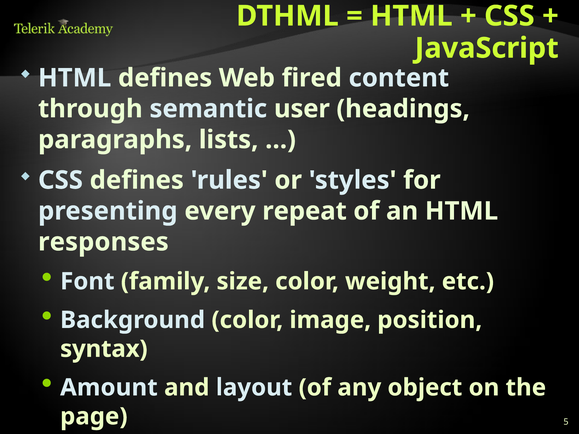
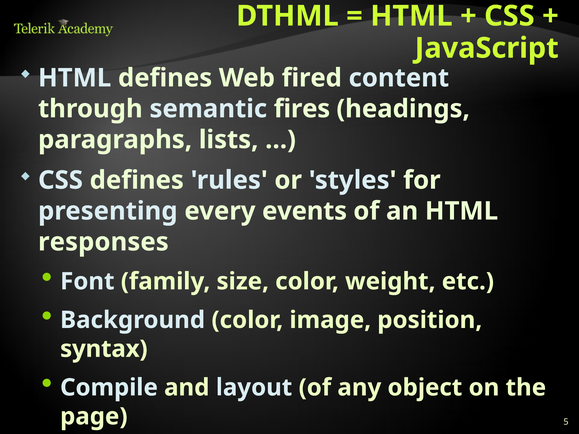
semantic user: user -> fires
every repeat: repeat -> events
Amount: Amount -> Compile
